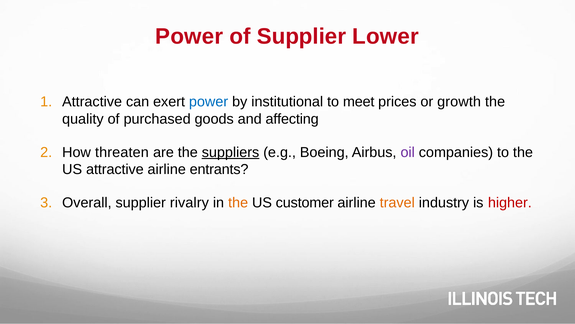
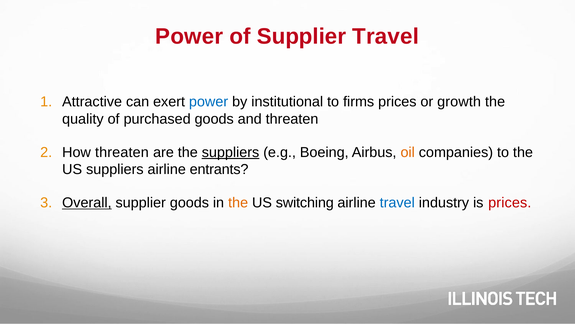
Supplier Lower: Lower -> Travel
meet: meet -> firms
and affecting: affecting -> threaten
oil colour: purple -> orange
US attractive: attractive -> suppliers
Overall underline: none -> present
supplier rivalry: rivalry -> goods
customer: customer -> switching
travel at (397, 203) colour: orange -> blue
is higher: higher -> prices
